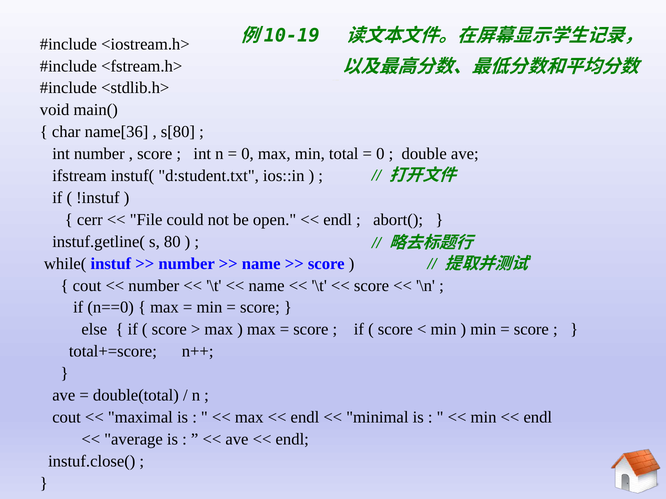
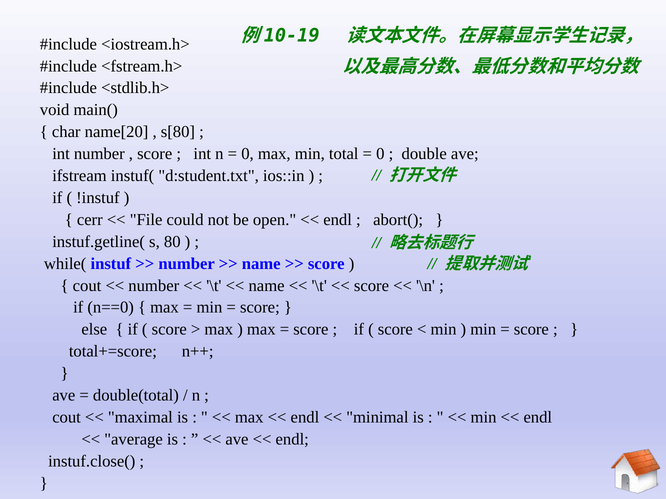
name[36: name[36 -> name[20
